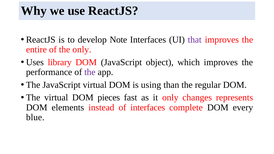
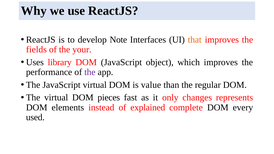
that colour: purple -> orange
entire: entire -> fields
the only: only -> your
using: using -> value
of interfaces: interfaces -> explained
blue: blue -> used
